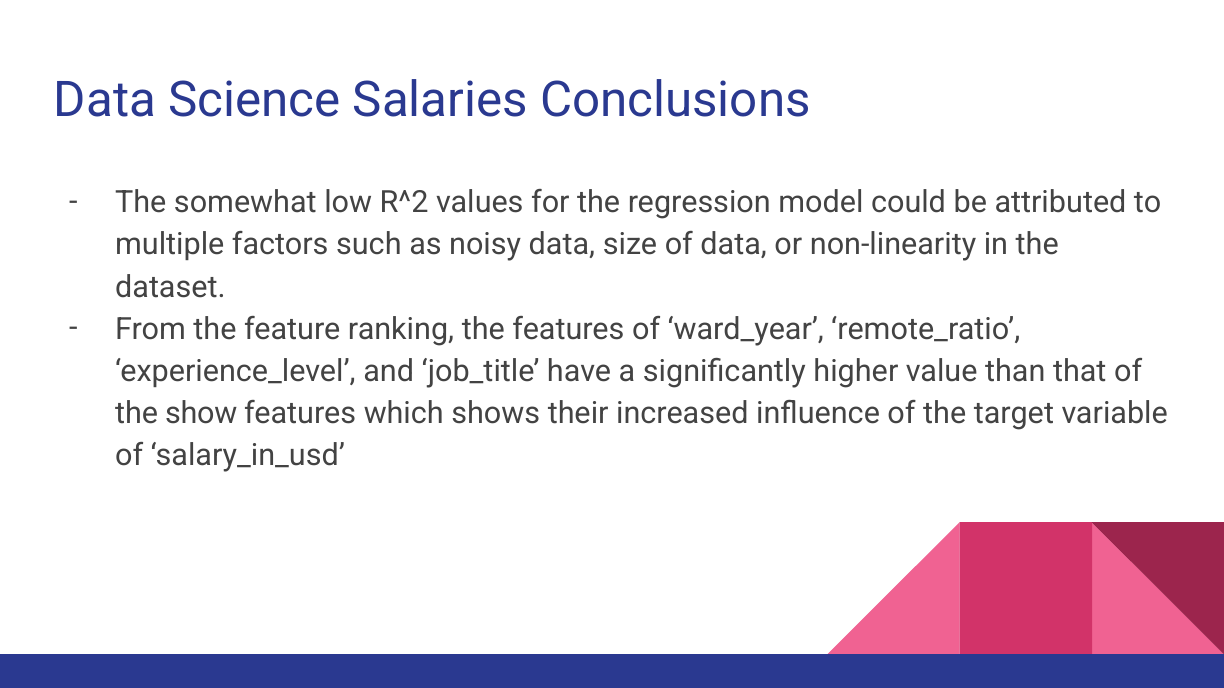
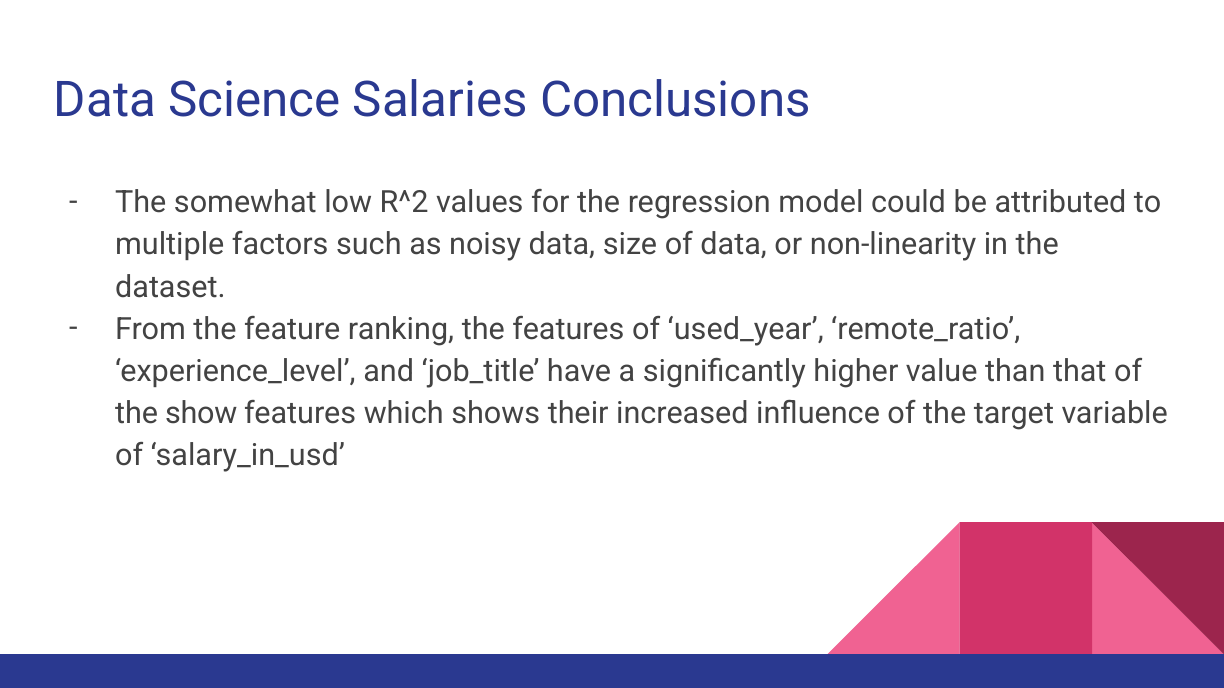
ward_year: ward_year -> used_year
